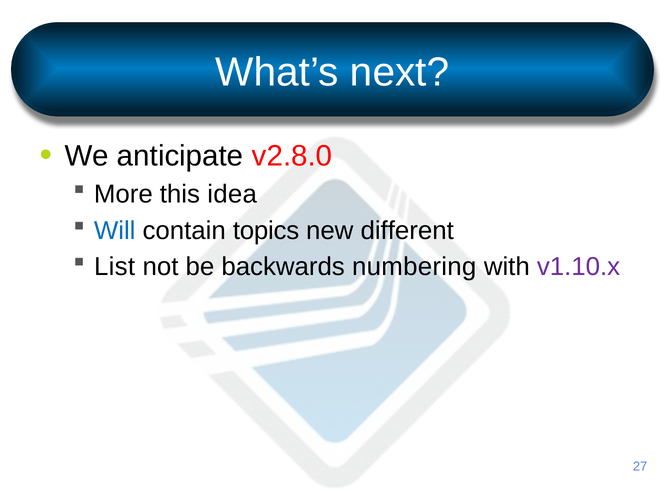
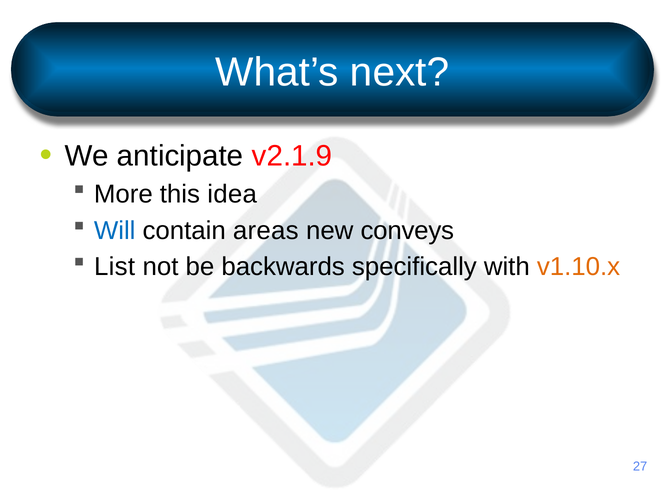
v2.8.0: v2.8.0 -> v2.1.9
topics: topics -> areas
different: different -> conveys
numbering: numbering -> specifically
v1.10.x colour: purple -> orange
